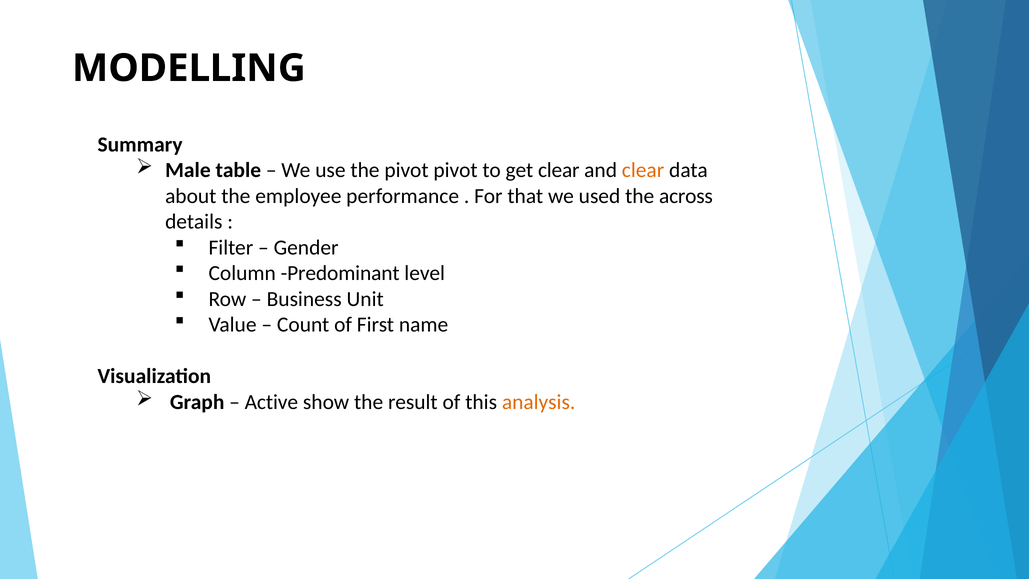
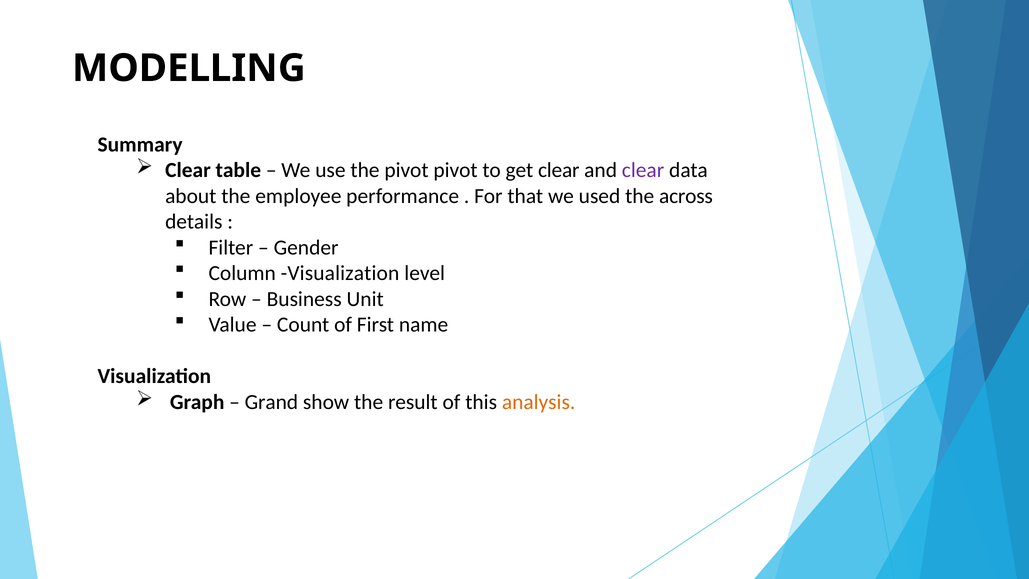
Male at (188, 170): Male -> Clear
clear at (643, 170) colour: orange -> purple
Column Predominant: Predominant -> Visualization
Active: Active -> Grand
